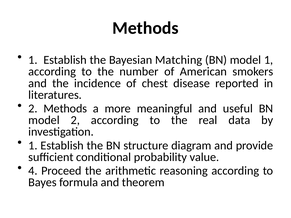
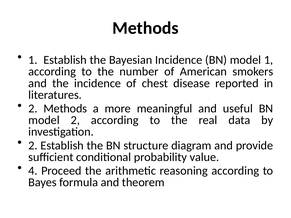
Bayesian Matching: Matching -> Incidence
1 at (33, 146): 1 -> 2
